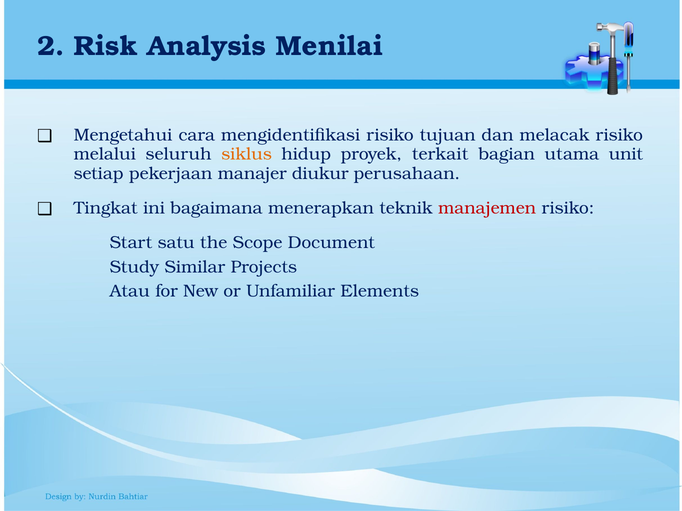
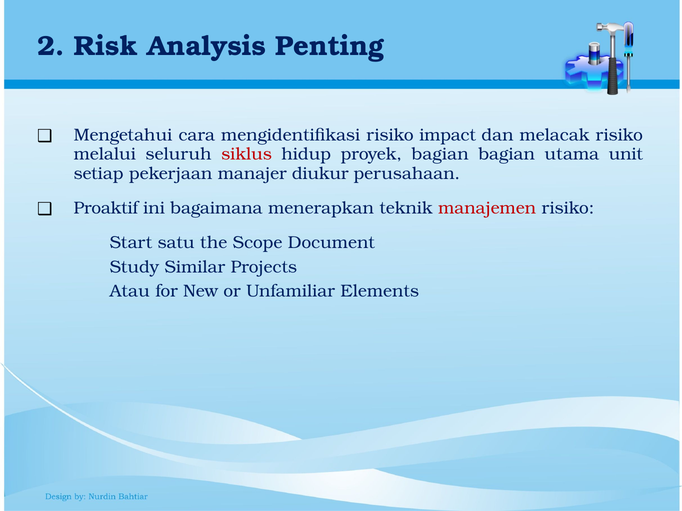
Menilai: Menilai -> Penting
tujuan: tujuan -> impact
siklus colour: orange -> red
proyek terkait: terkait -> bagian
Tingkat: Tingkat -> Proaktif
